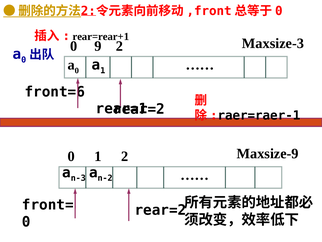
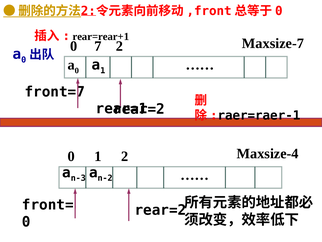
9: 9 -> 7
Maxsize-3: Maxsize-3 -> Maxsize-7
front=6: front=6 -> front=7
Maxsize-9: Maxsize-9 -> Maxsize-4
